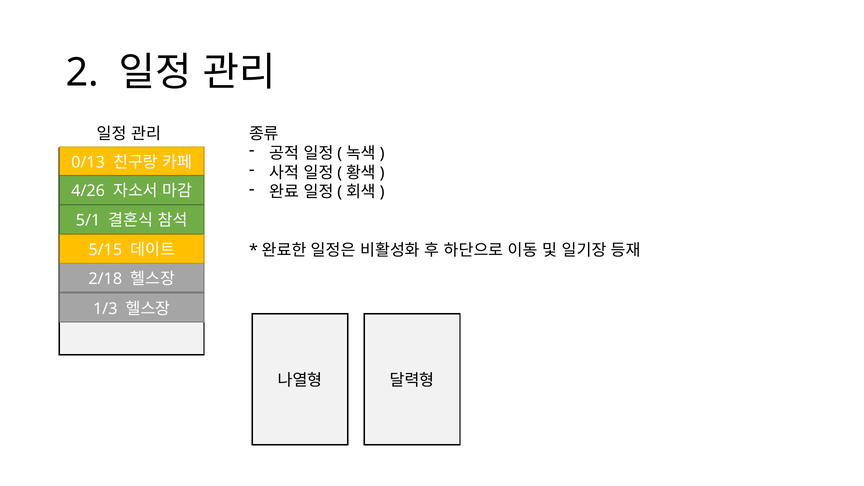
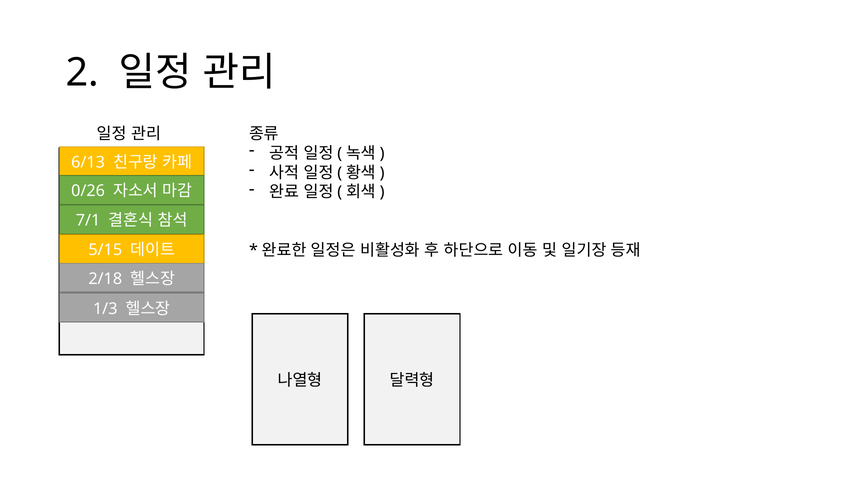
0/13: 0/13 -> 6/13
4/26: 4/26 -> 0/26
5/1: 5/1 -> 7/1
